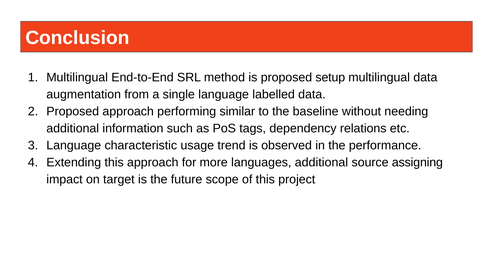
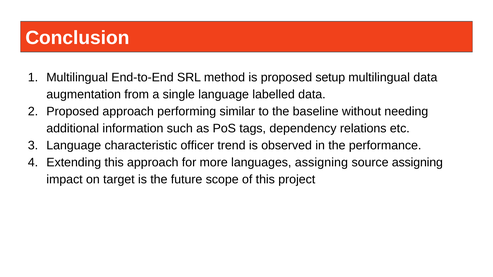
usage: usage -> officer
languages additional: additional -> assigning
